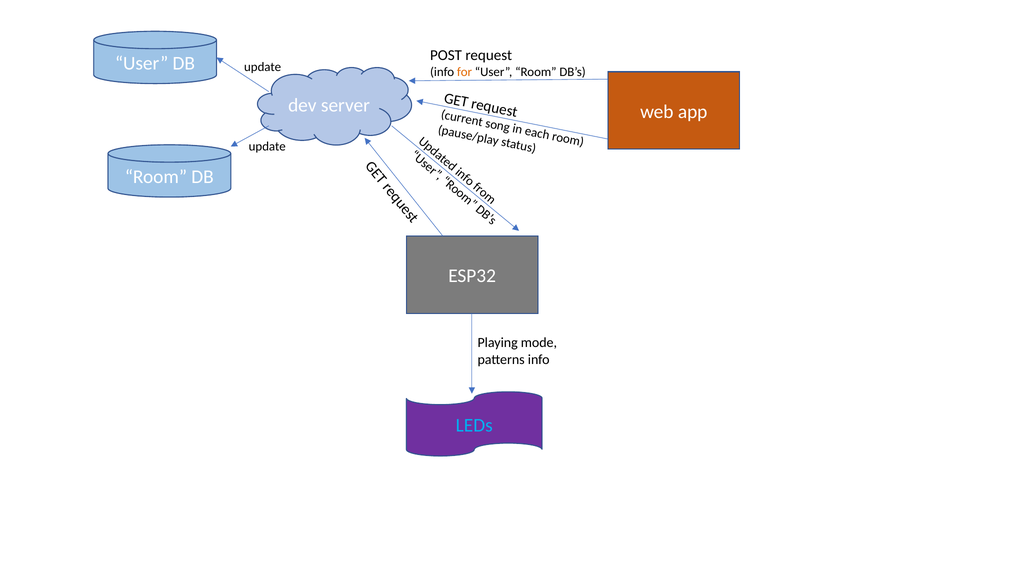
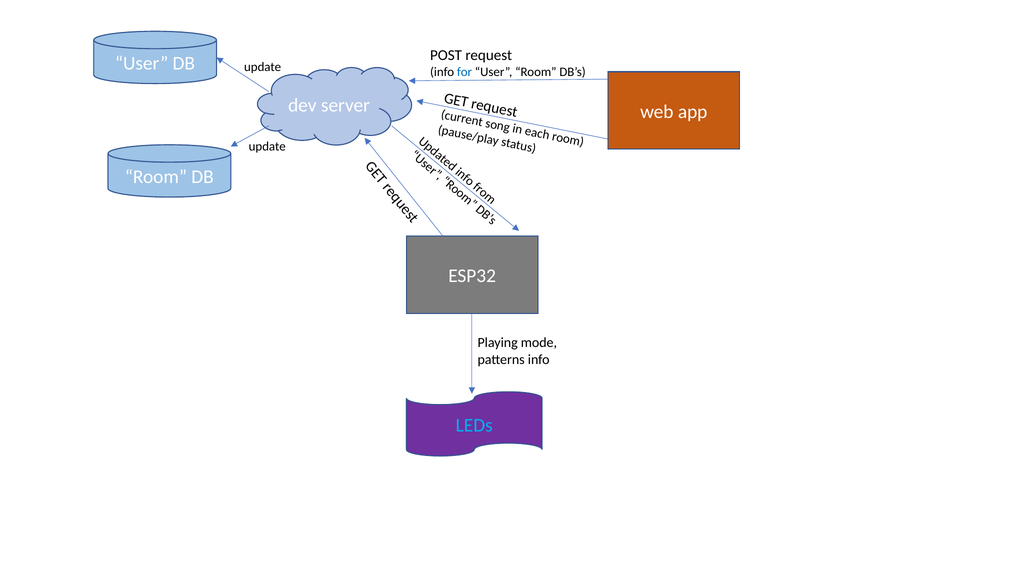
for colour: orange -> blue
